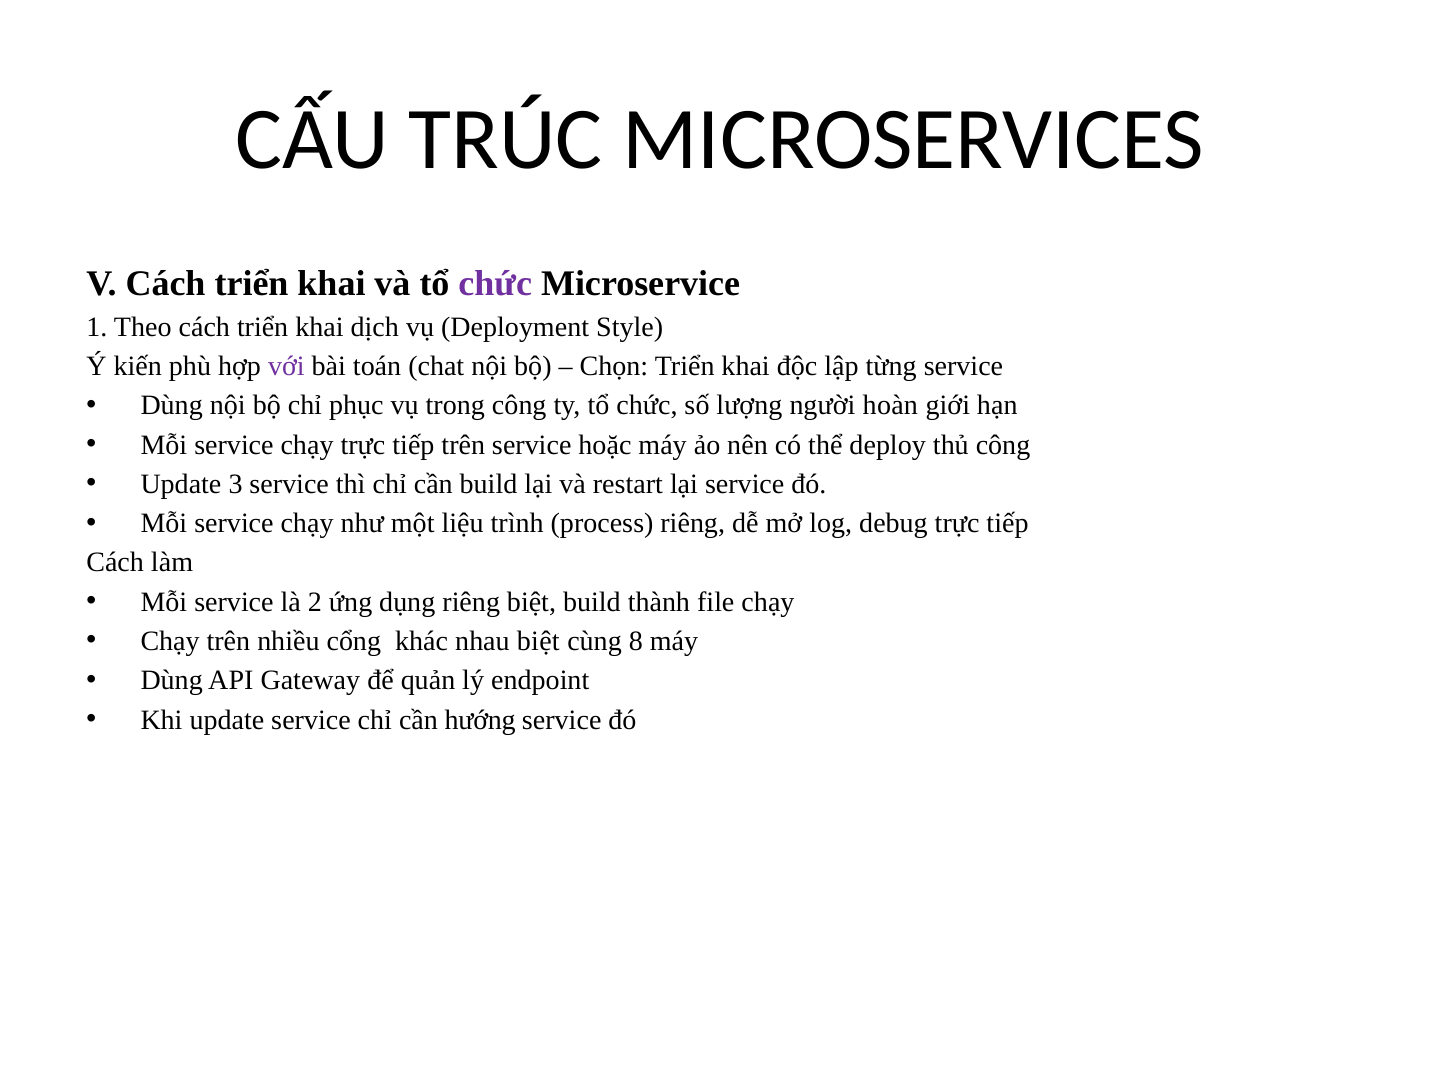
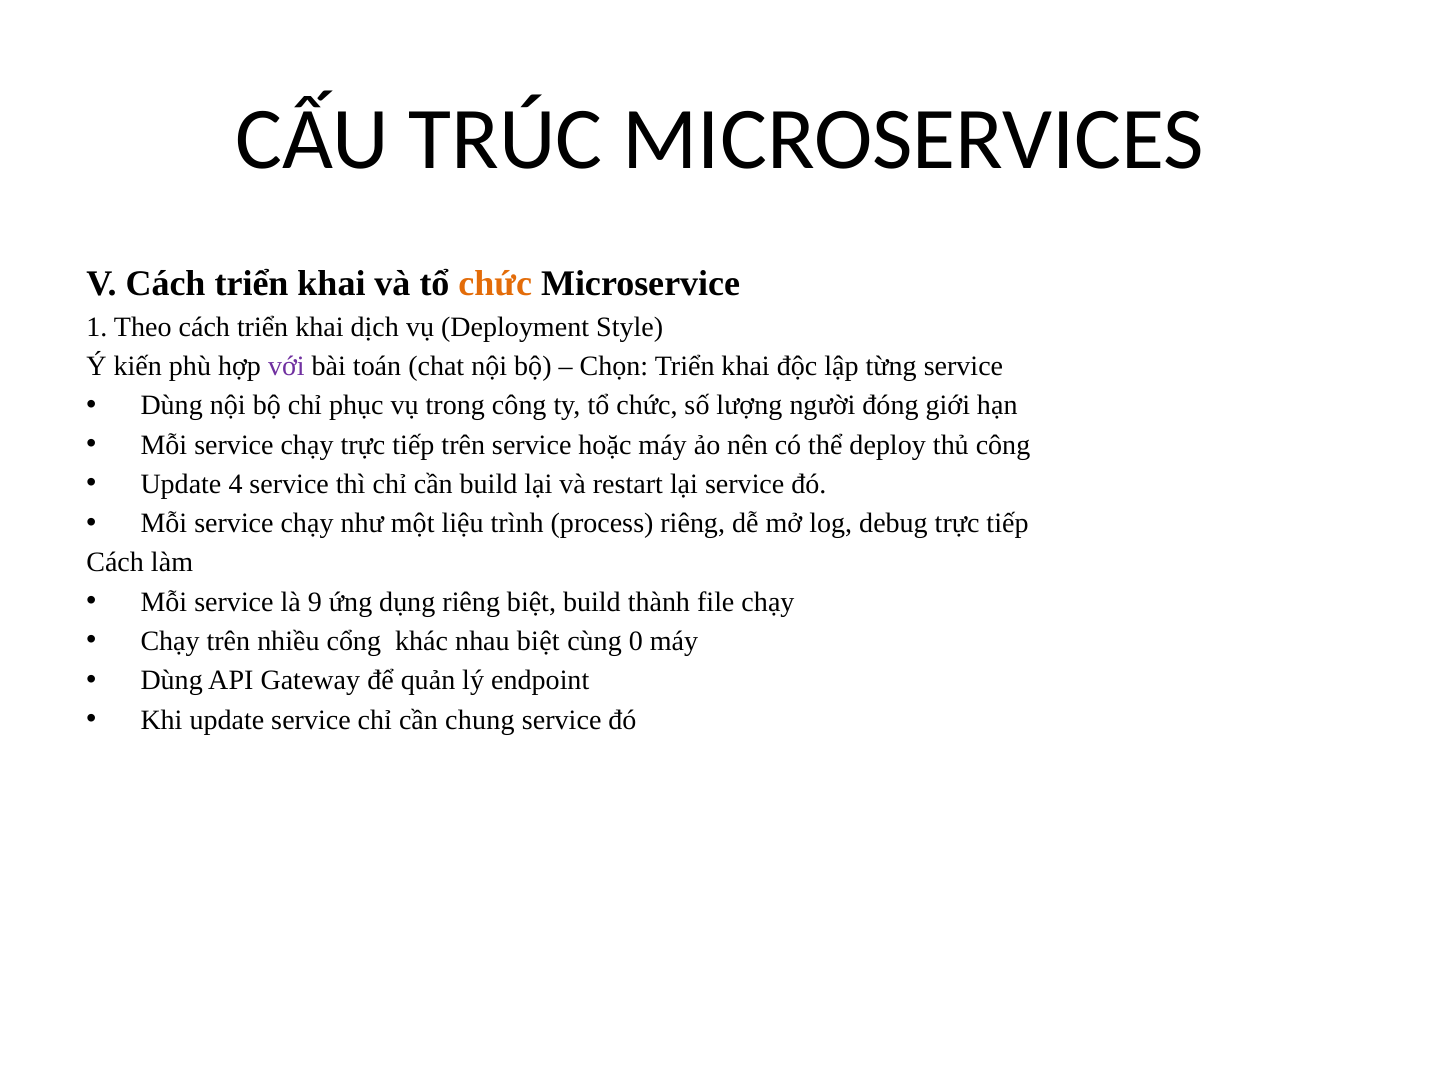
chức at (495, 284) colour: purple -> orange
hoàn: hoàn -> đóng
3: 3 -> 4
2: 2 -> 9
8: 8 -> 0
hướng: hướng -> chung
